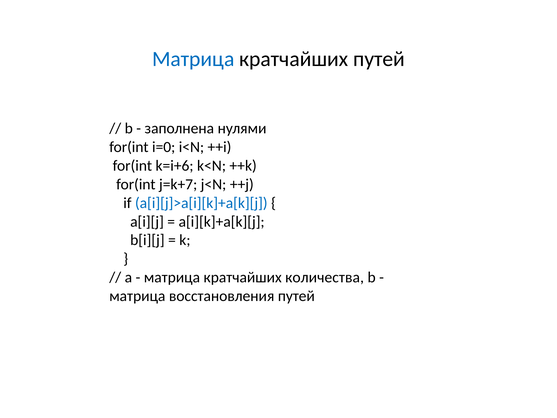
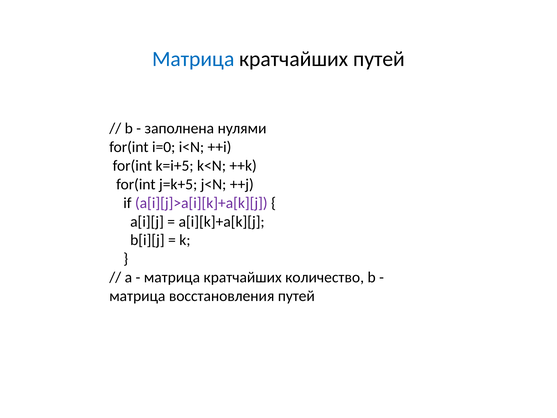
k=i+6: k=i+6 -> k=i+5
j=k+7: j=k+7 -> j=k+5
a[i][j]>a[i][k]+a[k][j colour: blue -> purple
количества: количества -> количество
